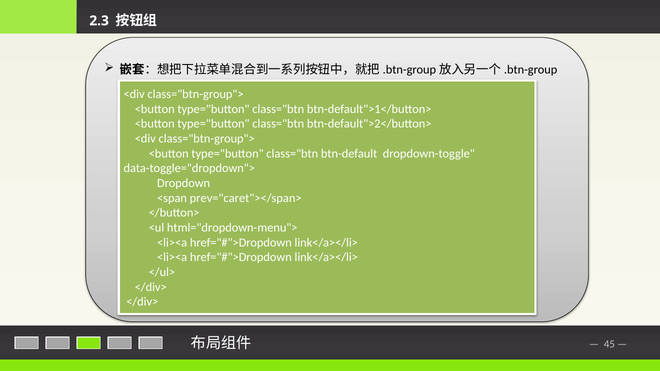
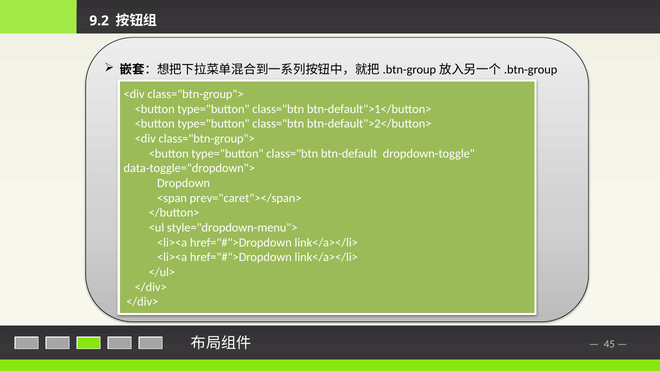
2.3: 2.3 -> 9.2
html="dropdown-menu">: html="dropdown-menu"> -> style="dropdown-menu">
